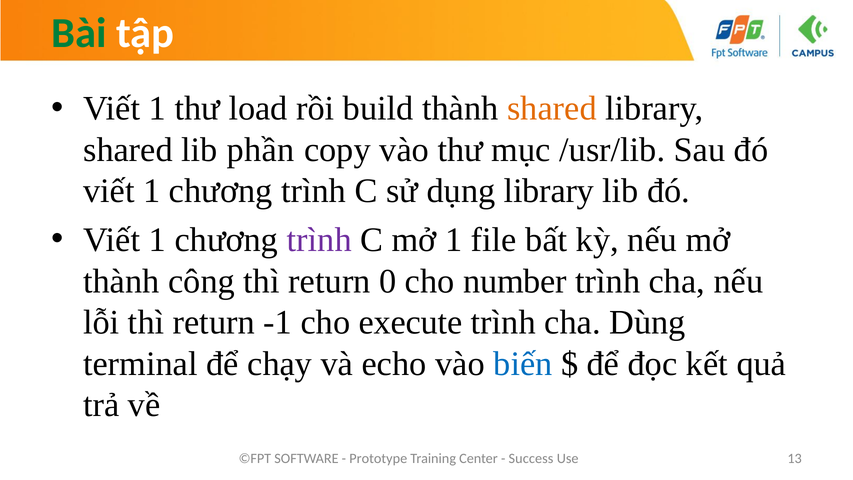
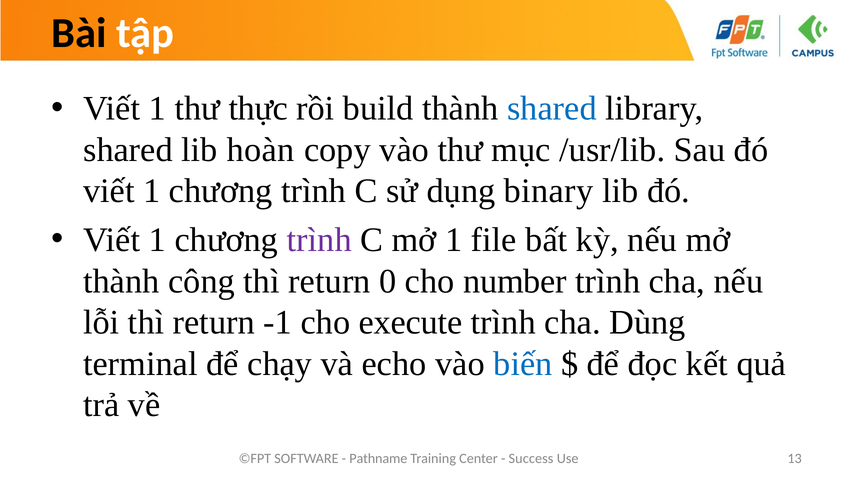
Bài colour: green -> black
load: load -> thực
shared at (552, 109) colour: orange -> blue
phần: phần -> hoàn
dụng library: library -> binary
Prototype: Prototype -> Pathname
